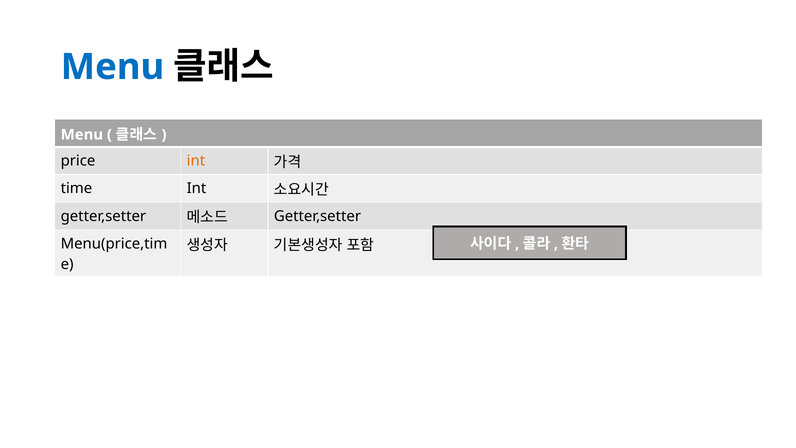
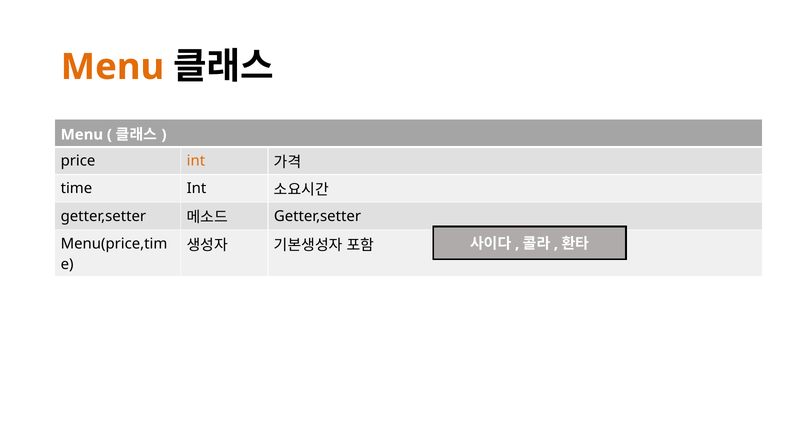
Menu at (112, 67) colour: blue -> orange
